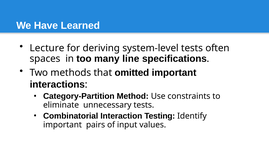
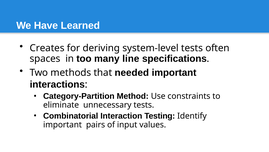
Lecture: Lecture -> Creates
omitted: omitted -> needed
